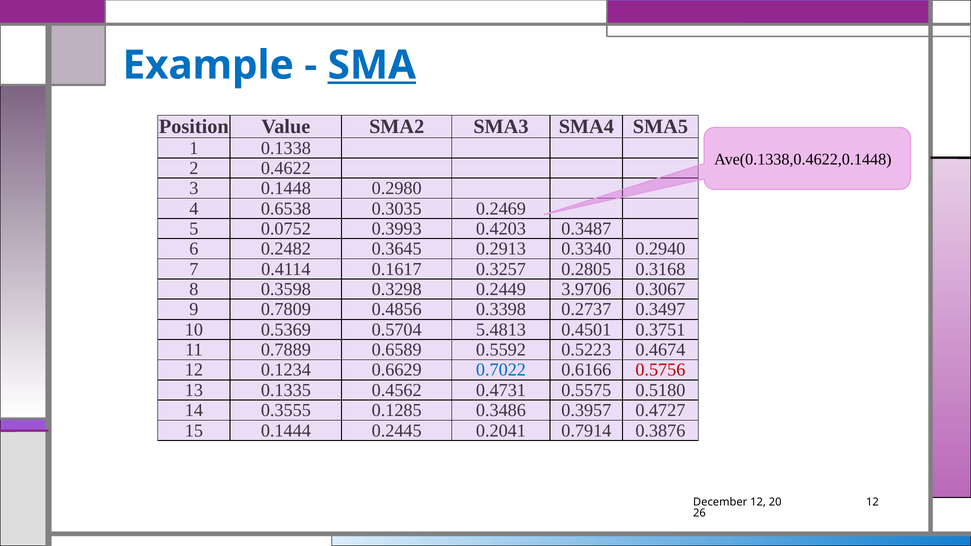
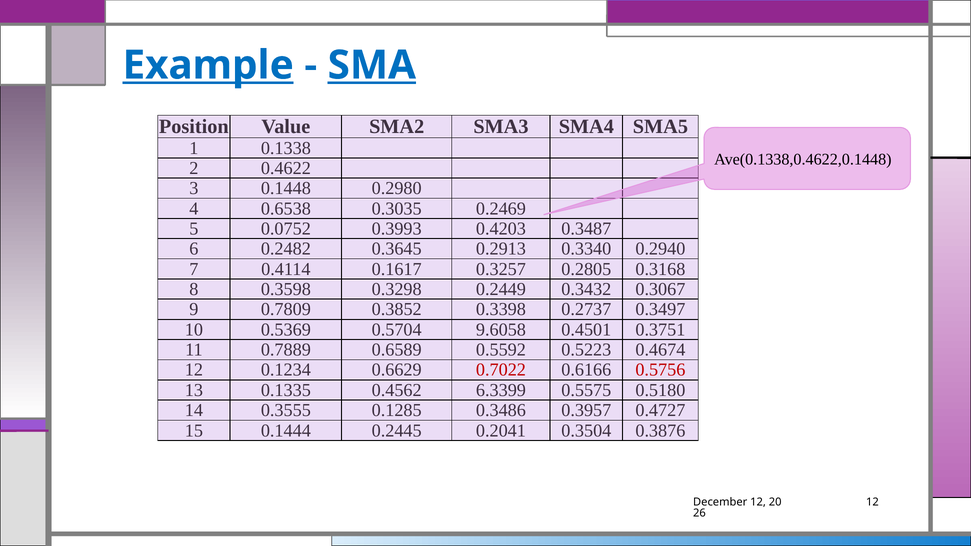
Example underline: none -> present
3.9706: 3.9706 -> 0.3432
0.4856: 0.4856 -> 0.3852
5.4813: 5.4813 -> 9.6058
0.7022 colour: blue -> red
0.4731: 0.4731 -> 6.3399
0.7914: 0.7914 -> 0.3504
